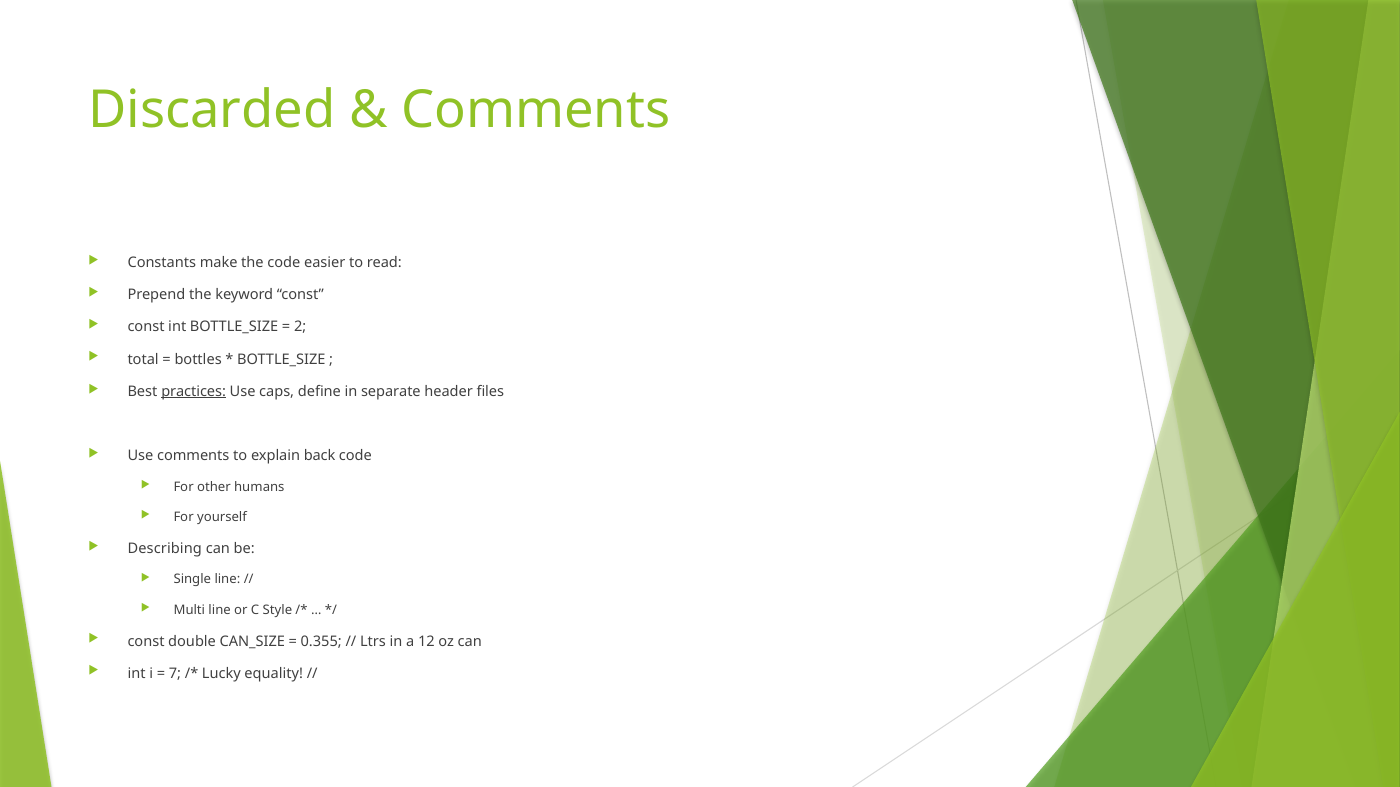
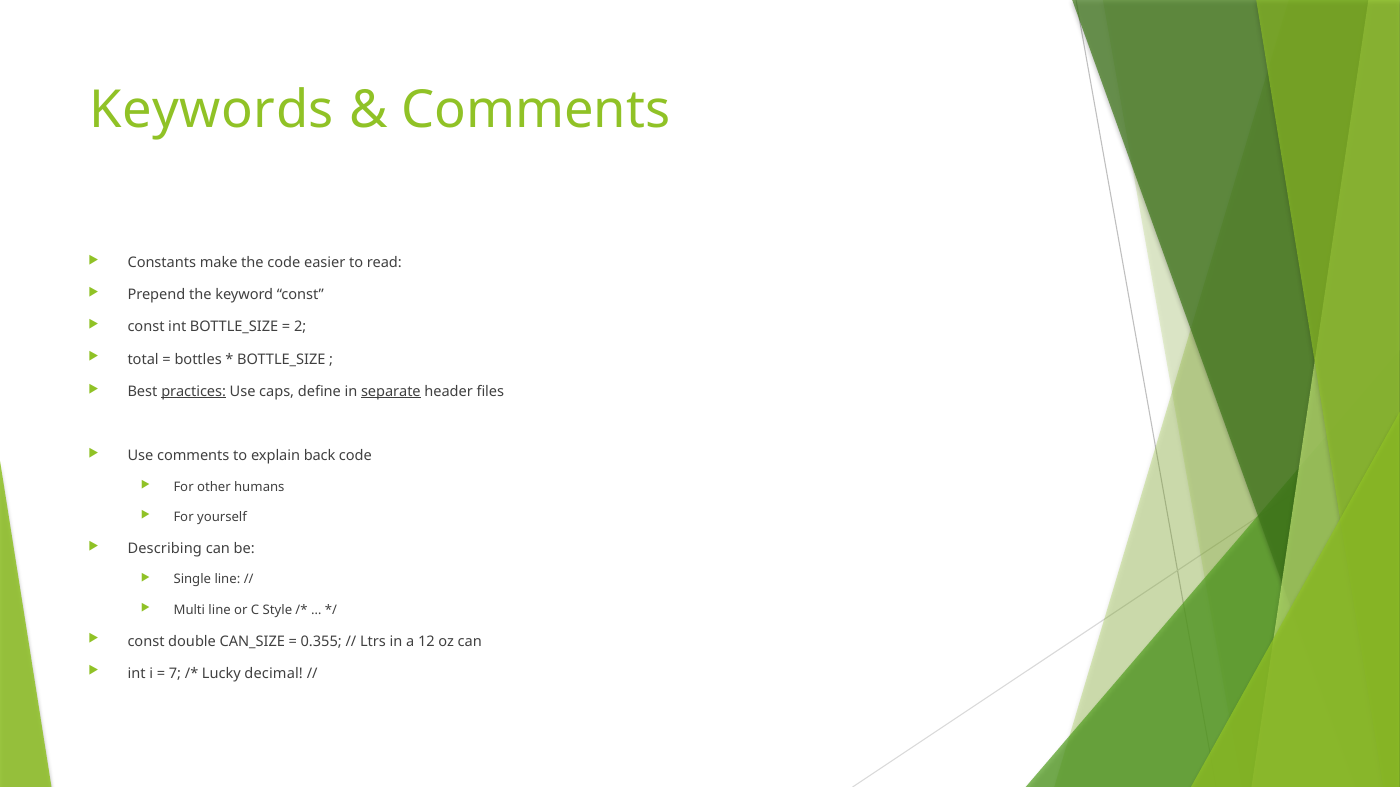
Discarded: Discarded -> Keywords
separate underline: none -> present
equality: equality -> decimal
